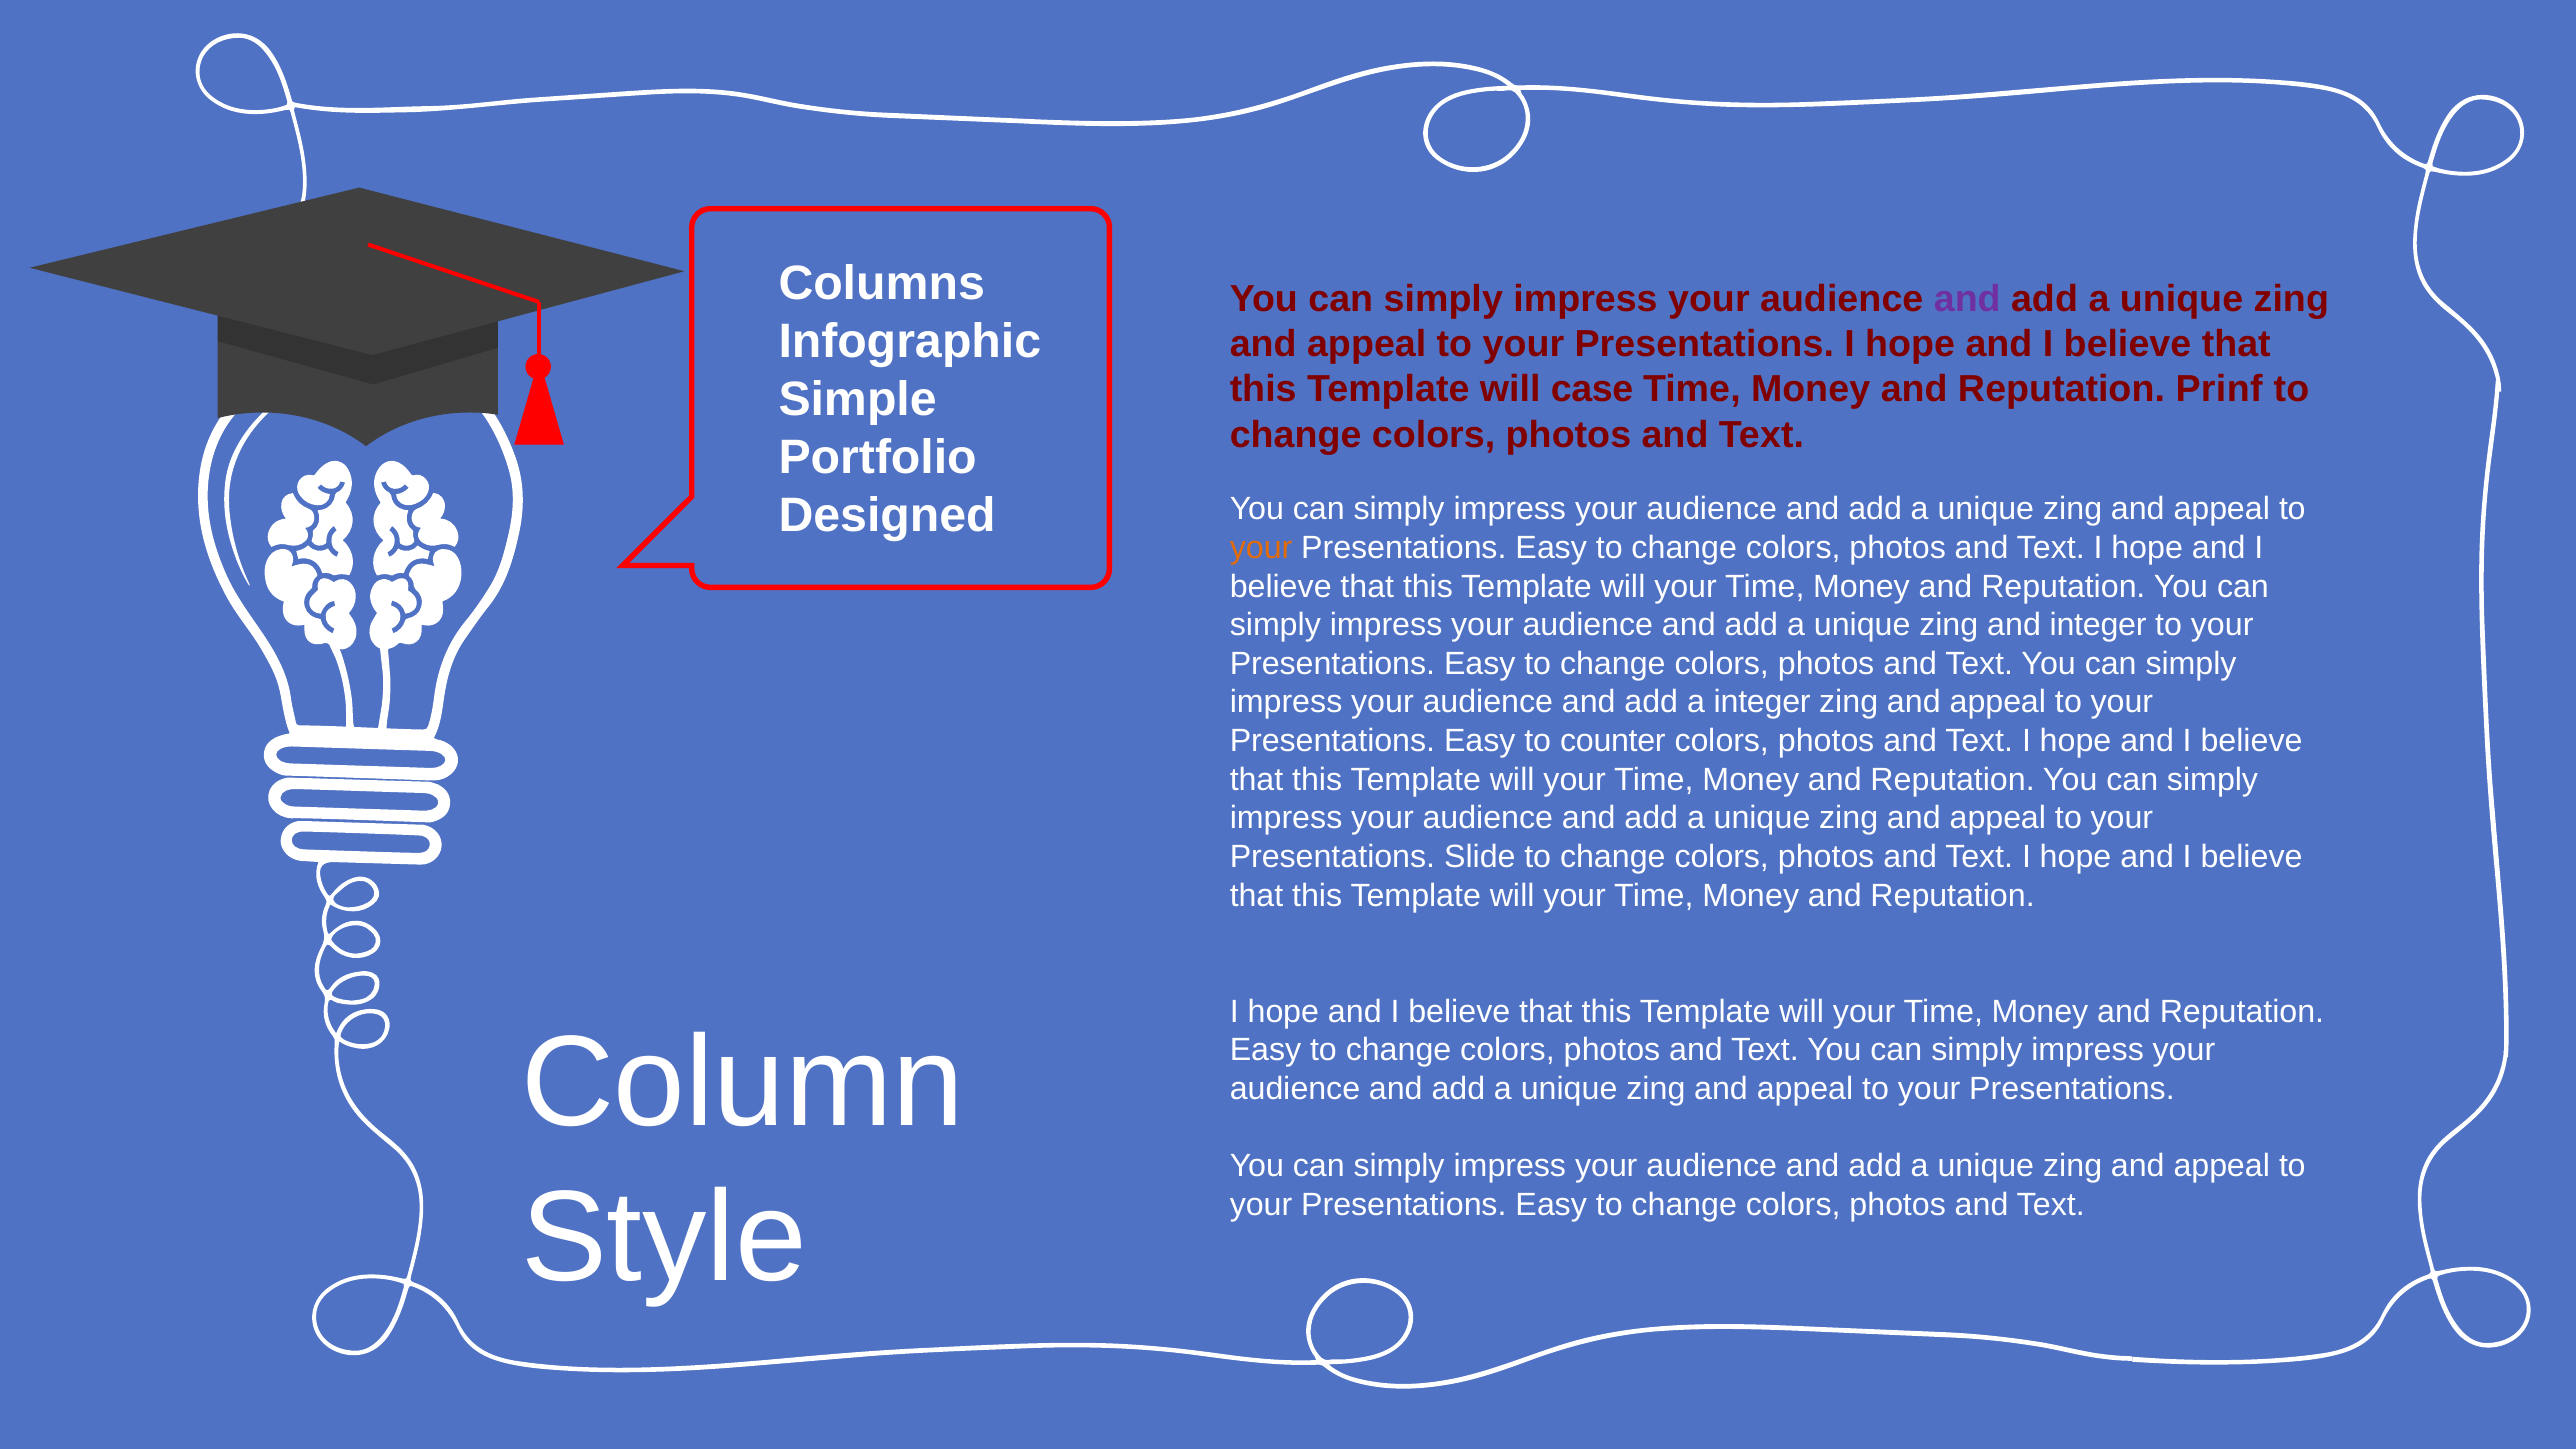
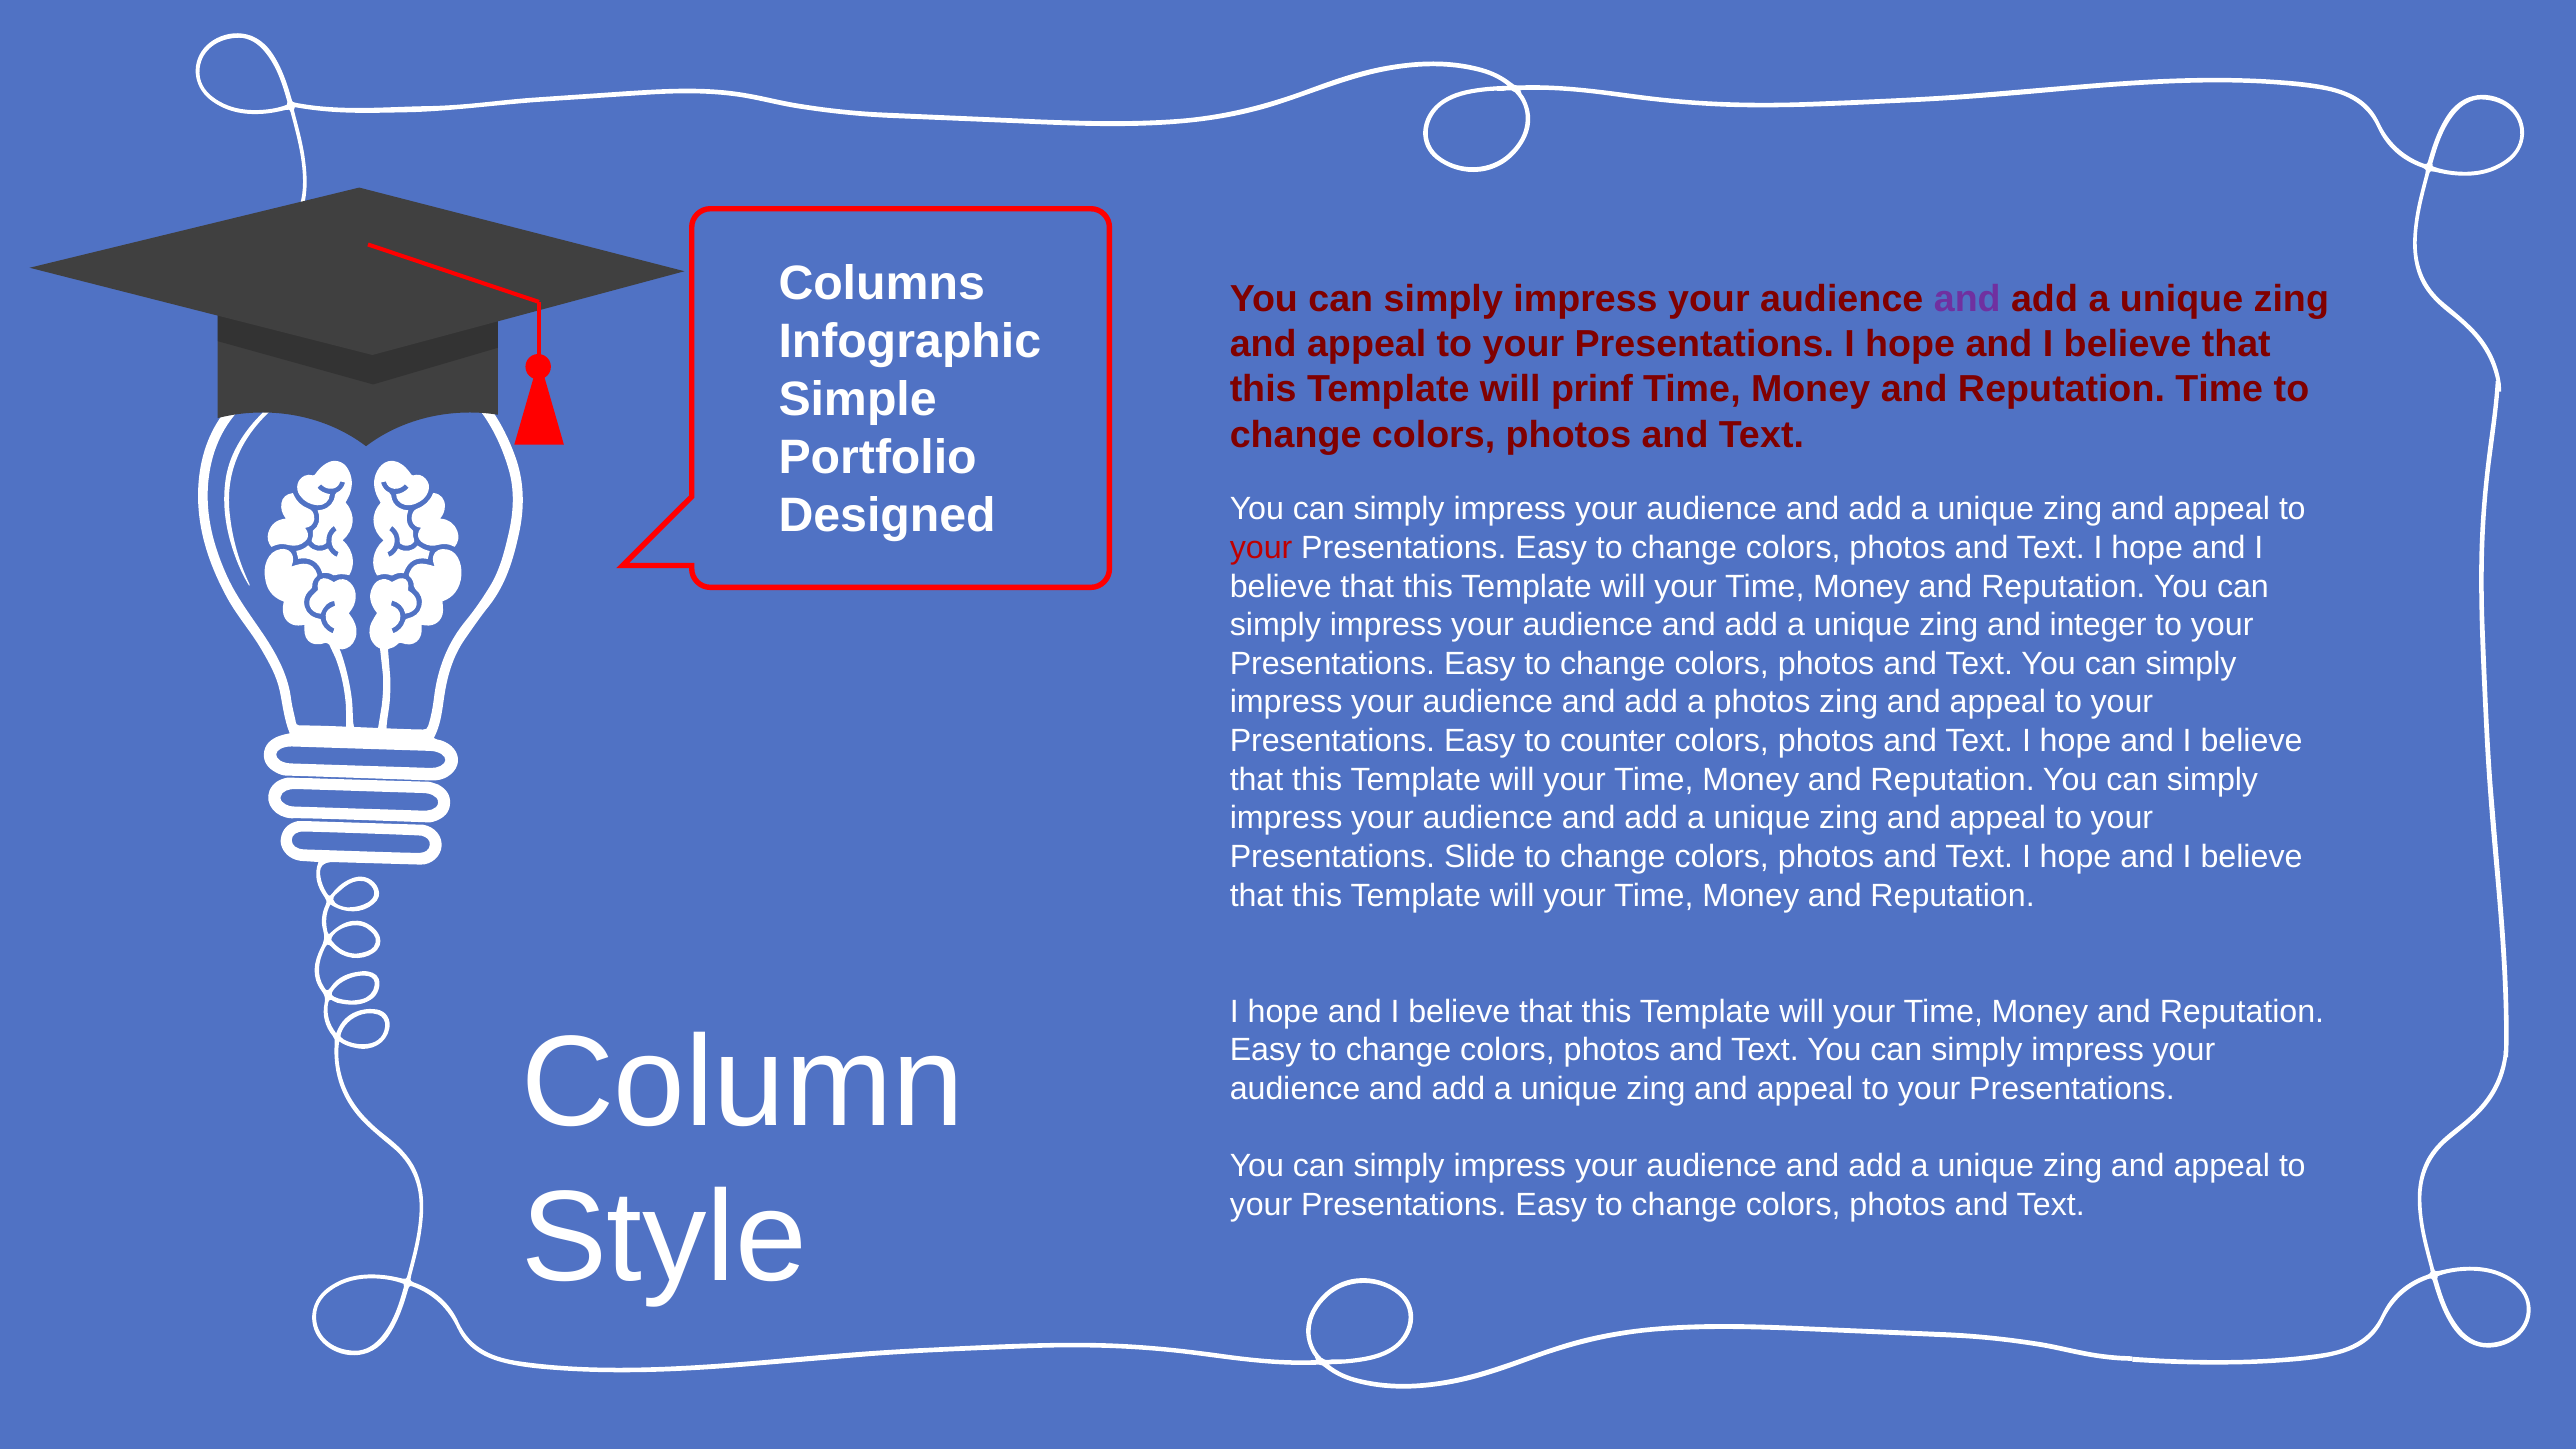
case: case -> prinf
Reputation Prinf: Prinf -> Time
your at (1261, 548) colour: orange -> red
a integer: integer -> photos
